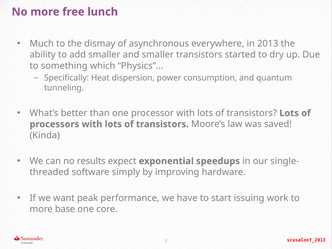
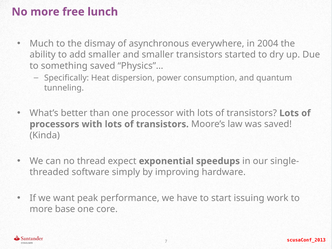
2013: 2013 -> 2004
something which: which -> saved
results: results -> thread
